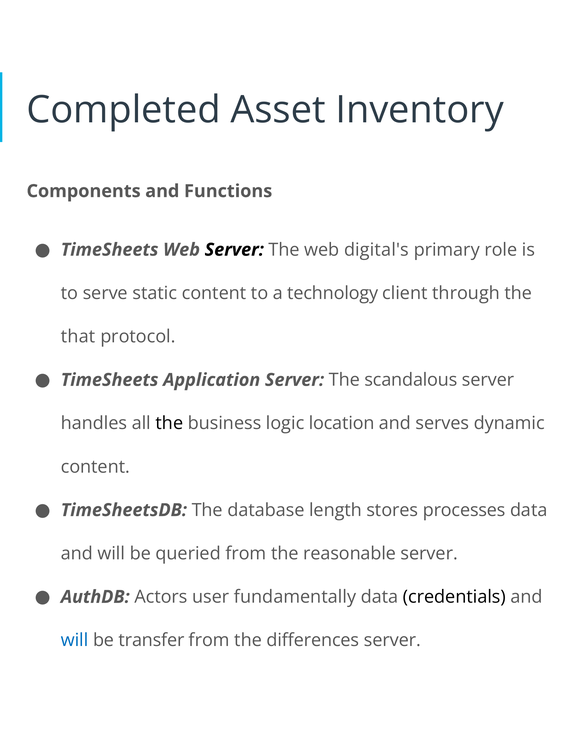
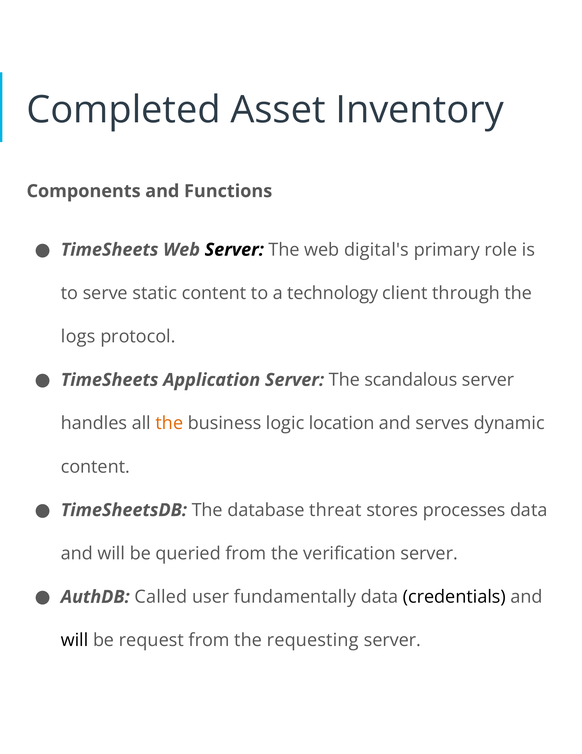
that: that -> logs
the at (169, 423) colour: black -> orange
length: length -> threat
reasonable: reasonable -> verification
Actors: Actors -> Called
will at (75, 640) colour: blue -> black
transfer: transfer -> request
differences: differences -> requesting
